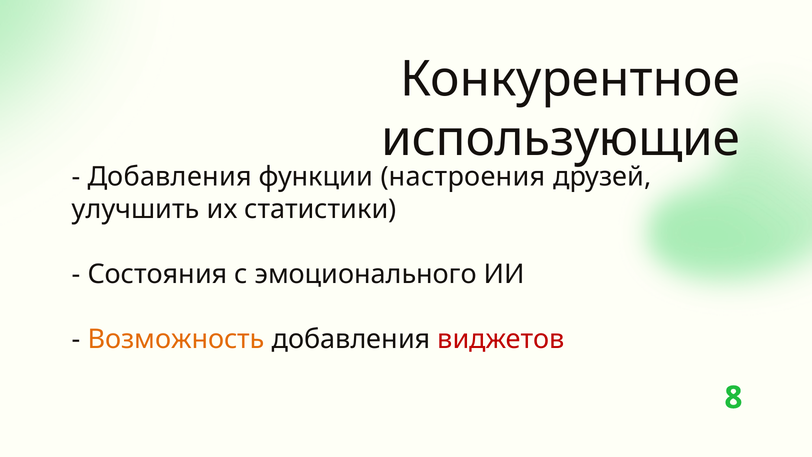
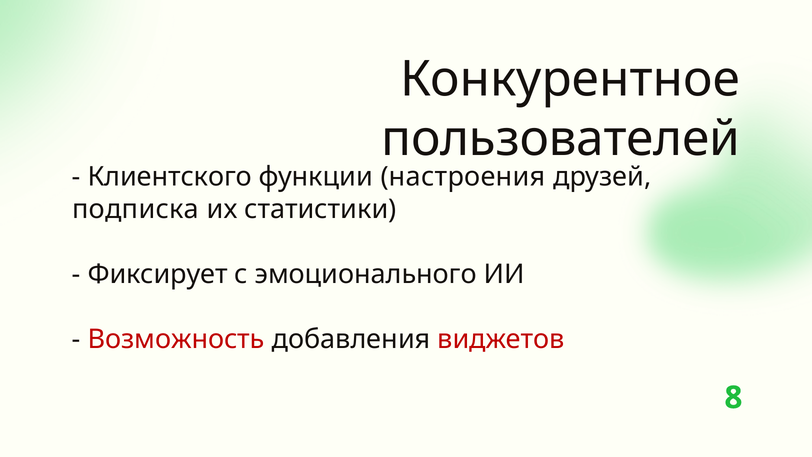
использующие: использующие -> пользователей
Добавления at (170, 177): Добавления -> Клиентского
улучшить: улучшить -> подписка
Состояния: Состояния -> Фиксирует
Возможность colour: orange -> red
